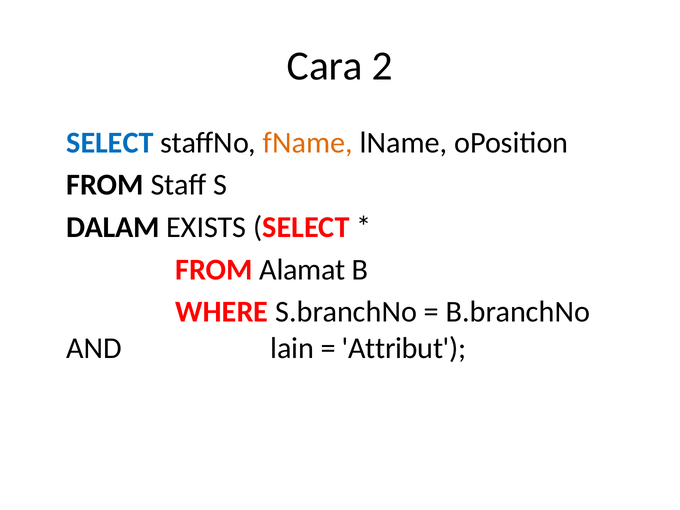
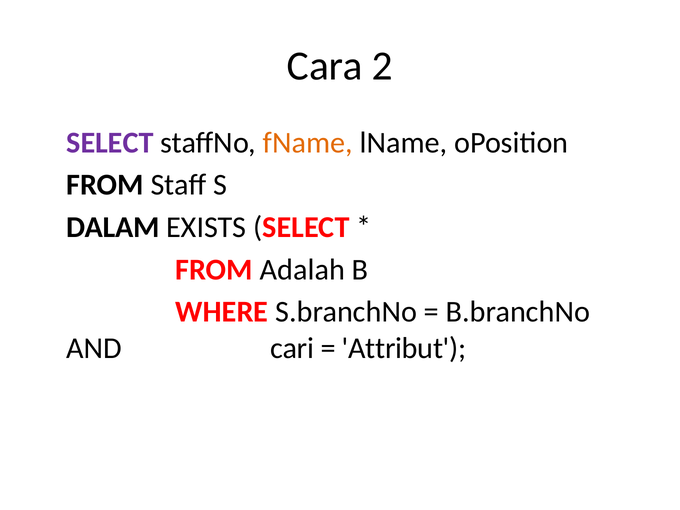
SELECT at (110, 143) colour: blue -> purple
Alamat: Alamat -> Adalah
lain: lain -> cari
